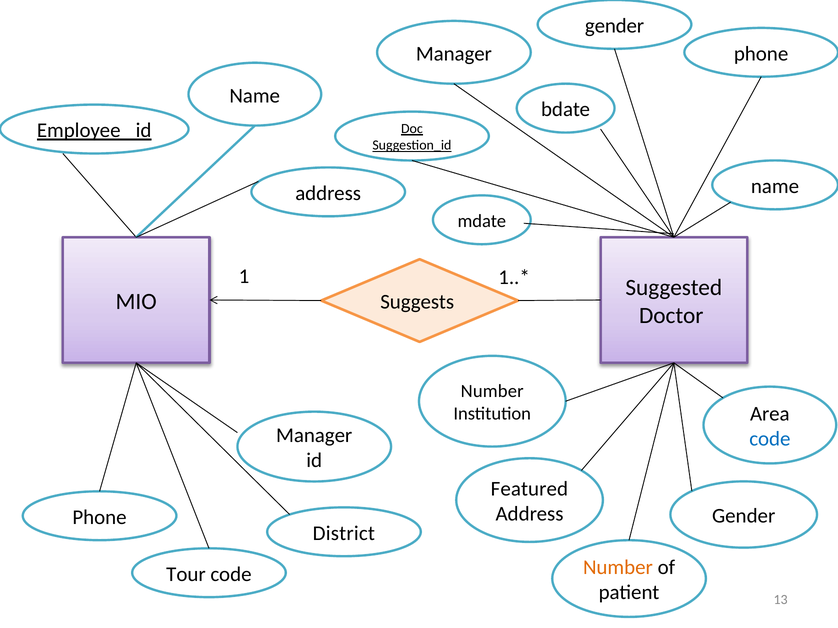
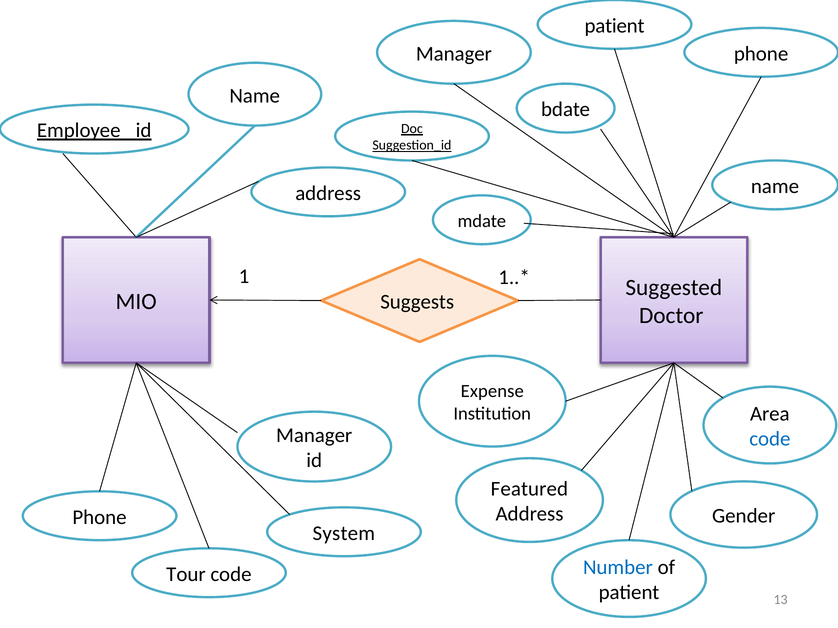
gender at (615, 26): gender -> patient
Number at (492, 392): Number -> Expense
District: District -> System
Number at (618, 568) colour: orange -> blue
